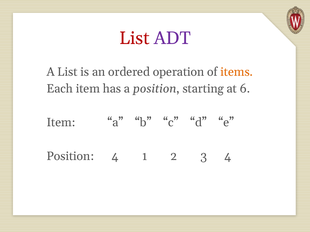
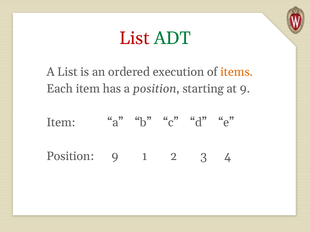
ADT colour: purple -> green
operation: operation -> execution
at 6: 6 -> 9
Position 4: 4 -> 9
